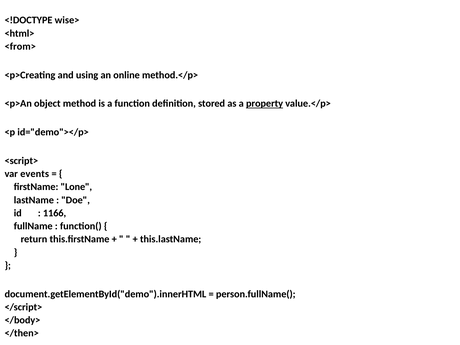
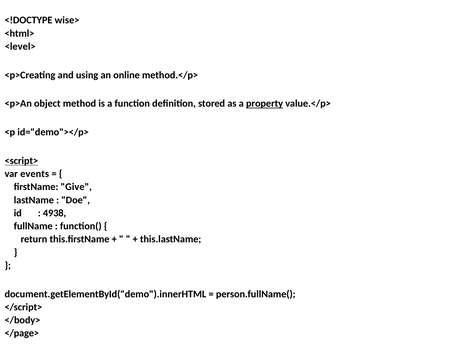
<from>: <from> -> <level>
<script> underline: none -> present
Lone: Lone -> Give
1166: 1166 -> 4938
</then>: </then> -> </page>
